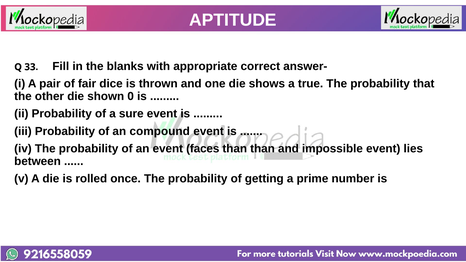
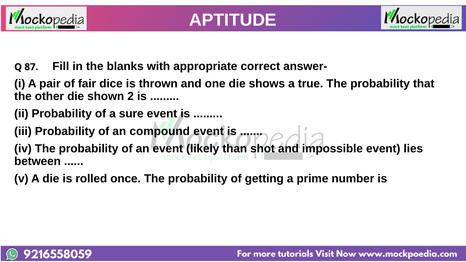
33: 33 -> 87
0: 0 -> 2
faces: faces -> likely
than than: than -> shot
